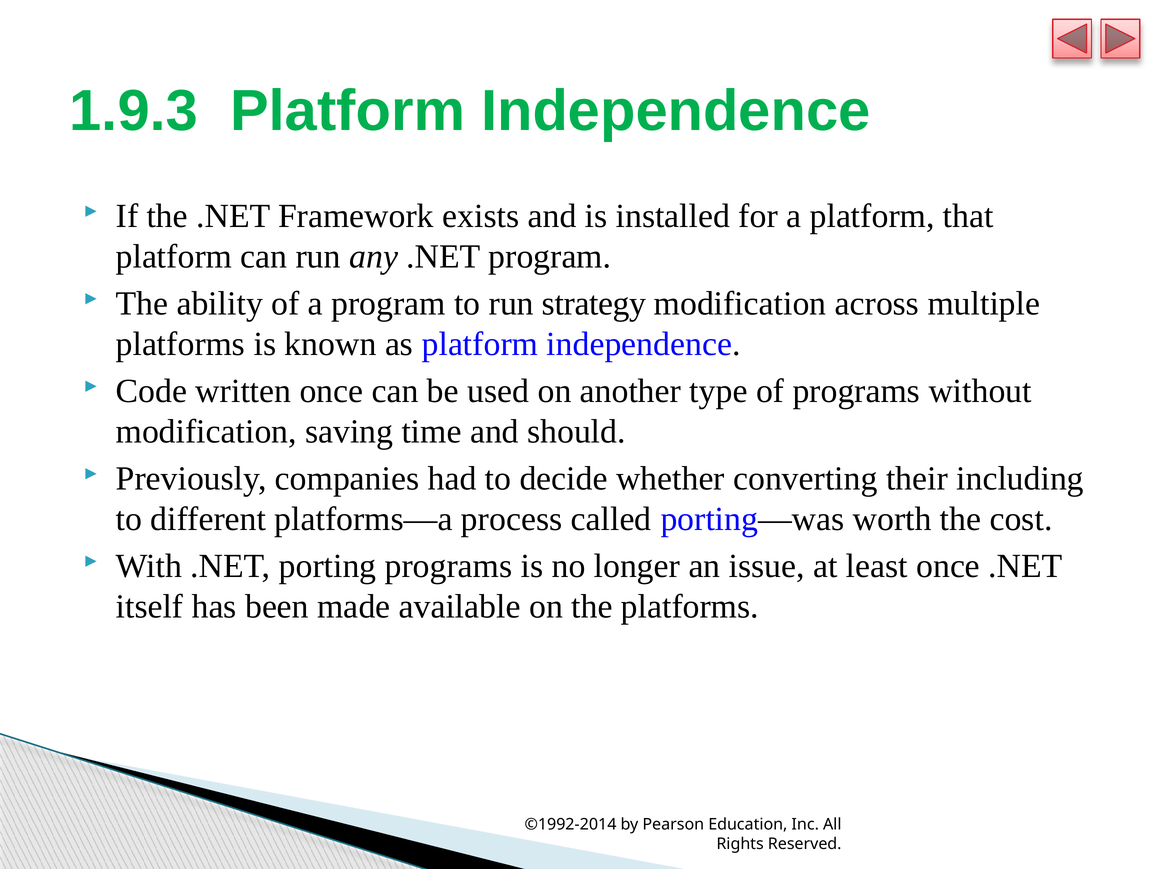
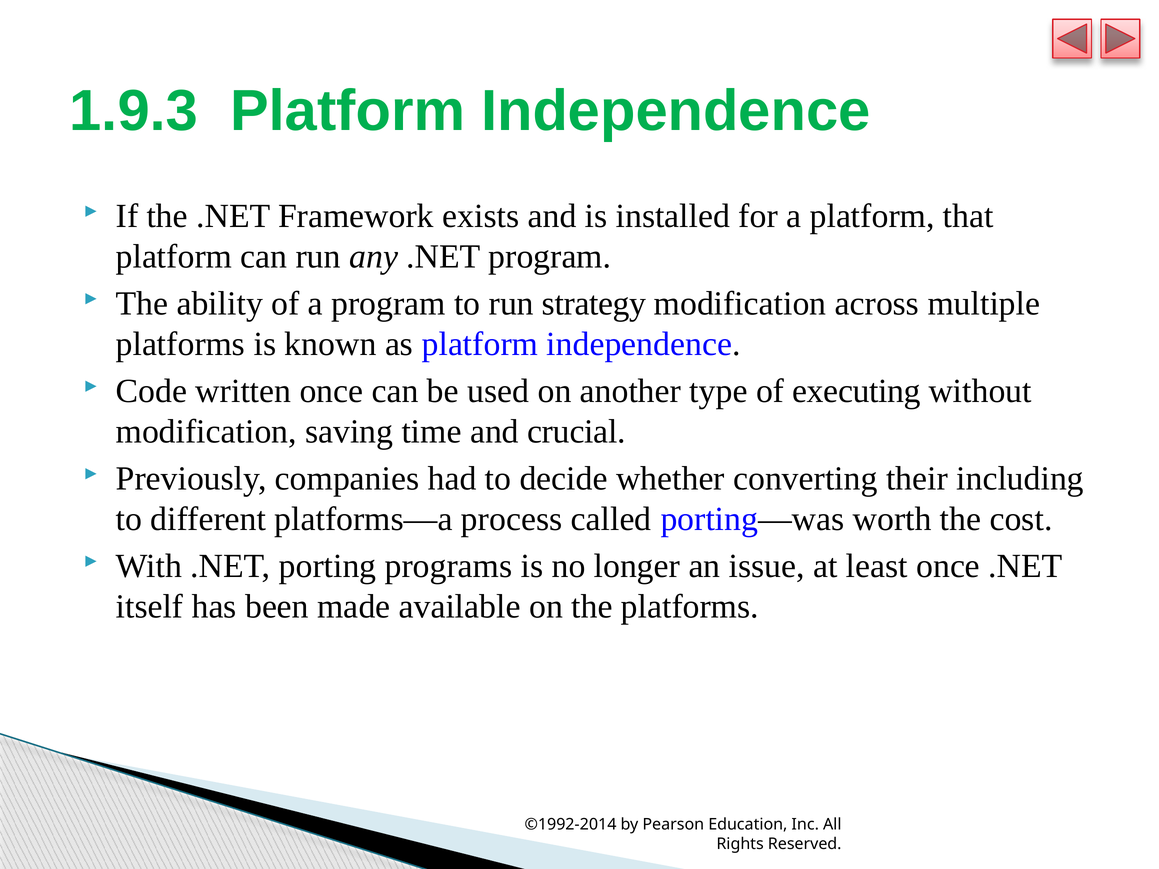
of programs: programs -> executing
should: should -> crucial
